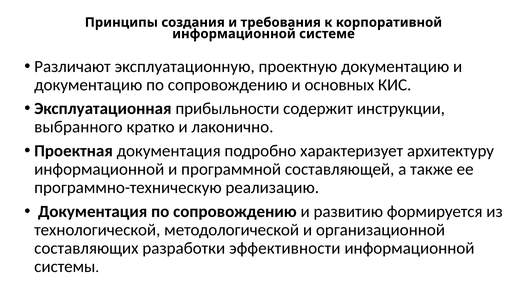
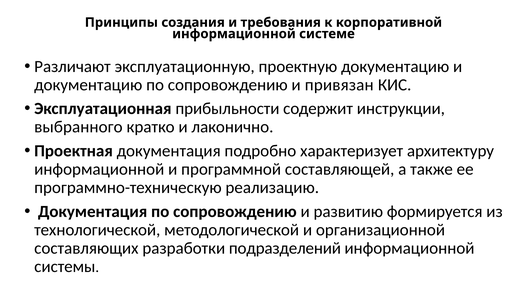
основных: основных -> привязан
эффективности: эффективности -> подразделений
